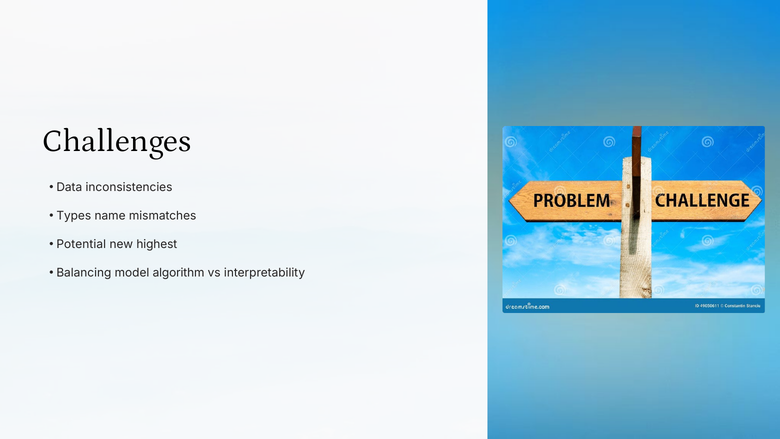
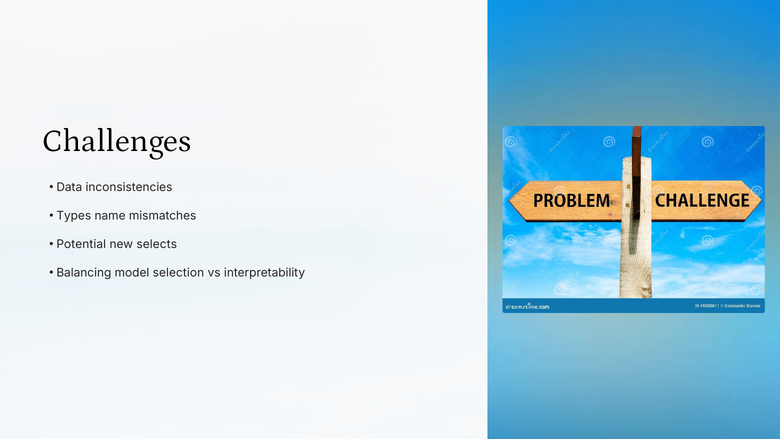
highest: highest -> selects
algorithm: algorithm -> selection
